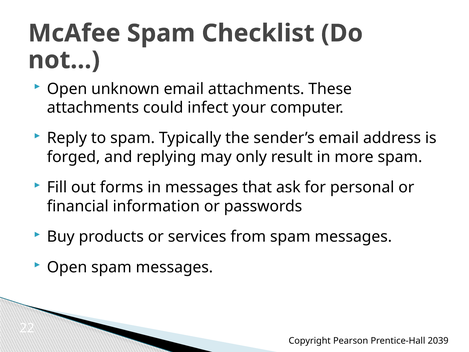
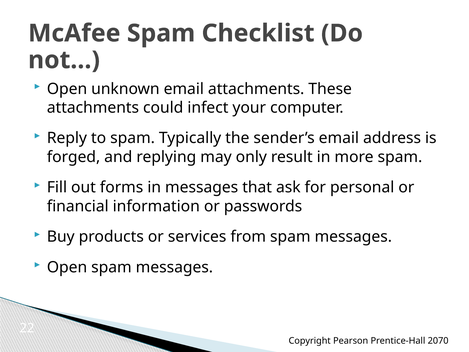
2039: 2039 -> 2070
